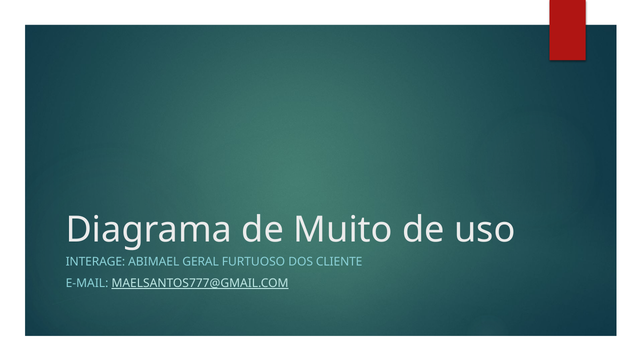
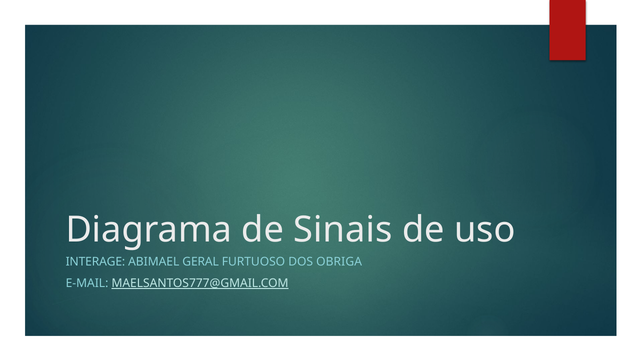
Muito: Muito -> Sinais
CLIENTE: CLIENTE -> OBRIGA
